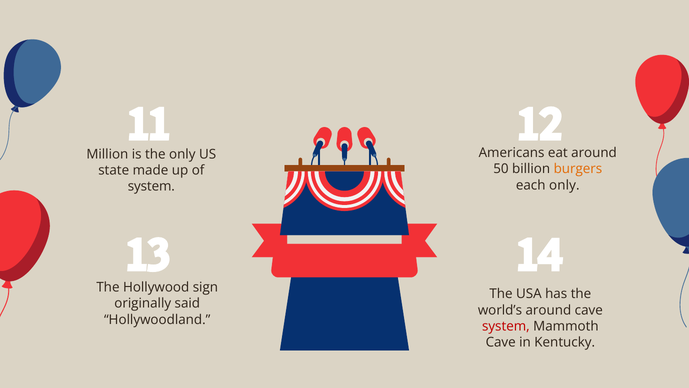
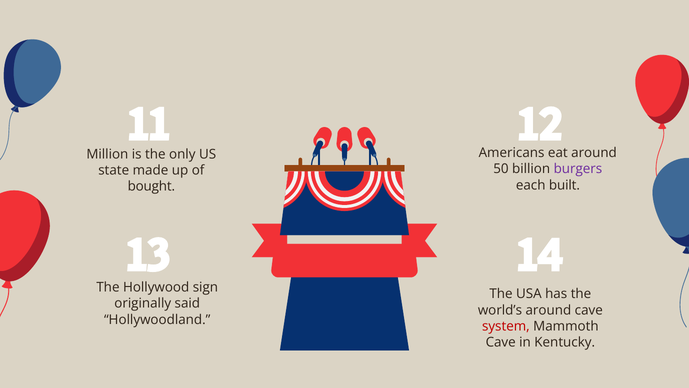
burgers colour: orange -> purple
each only: only -> built
system at (151, 186): system -> bought
